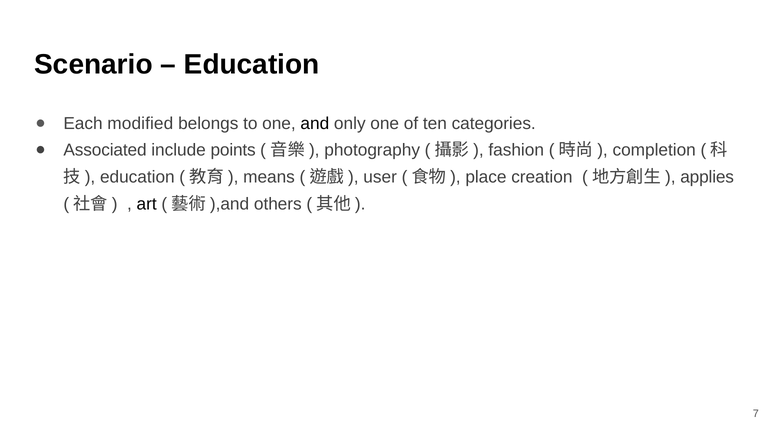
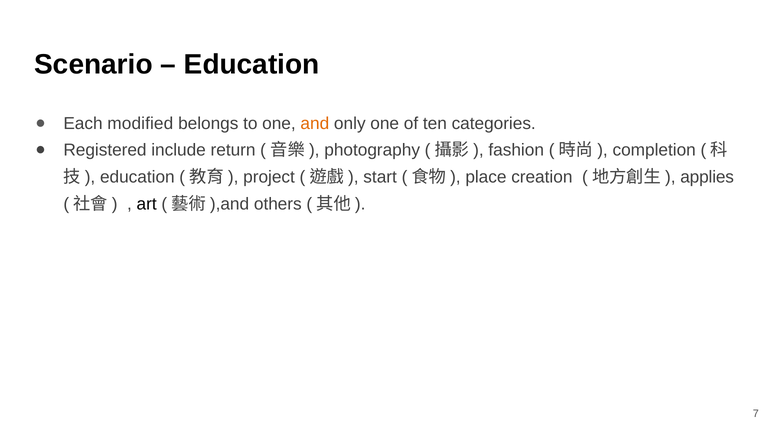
and colour: black -> orange
Associated: Associated -> Registered
points: points -> return
means: means -> project
user: user -> start
